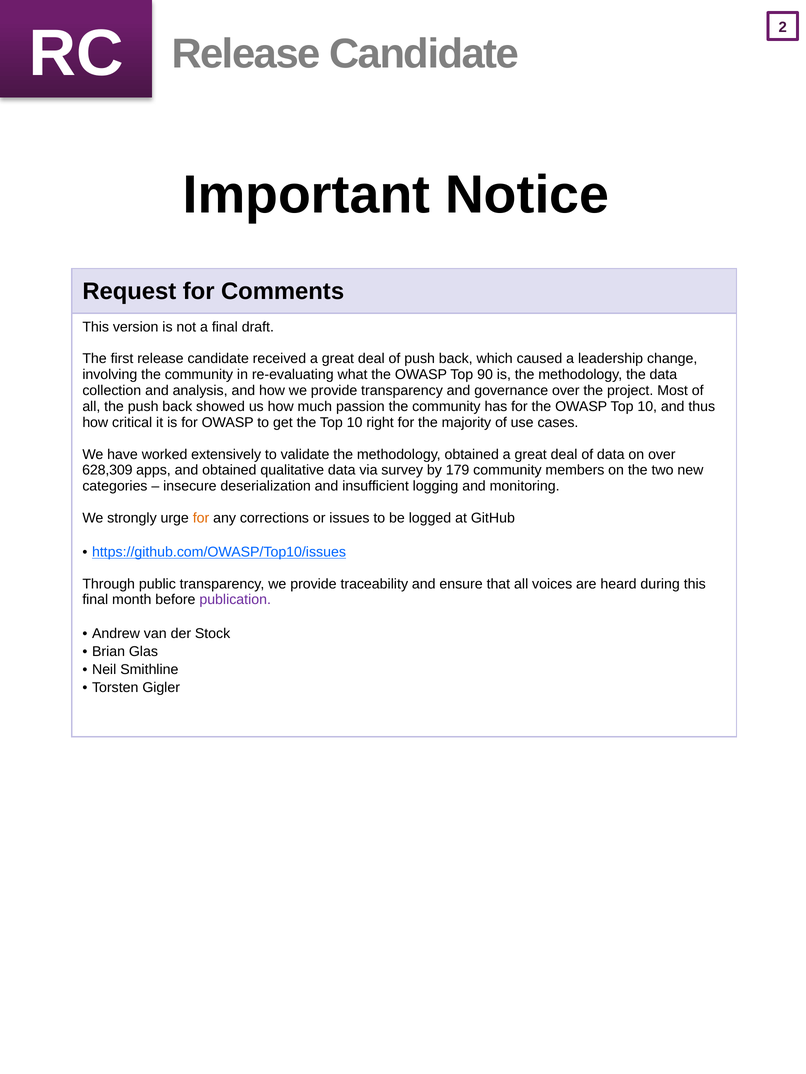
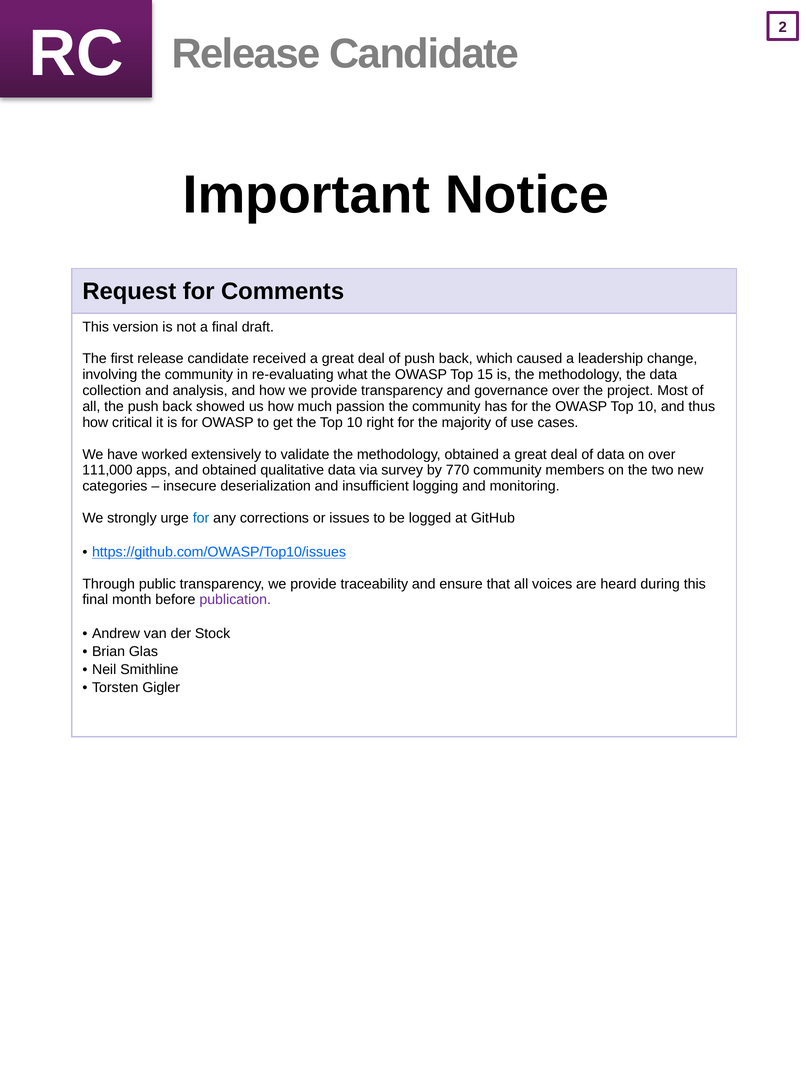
90: 90 -> 15
628,309: 628,309 -> 111,000
179: 179 -> 770
for at (201, 518) colour: orange -> blue
